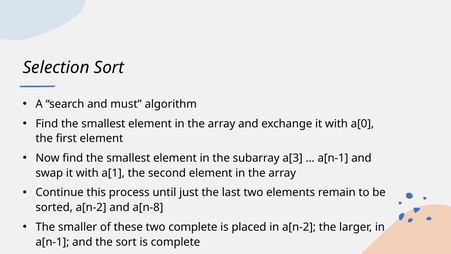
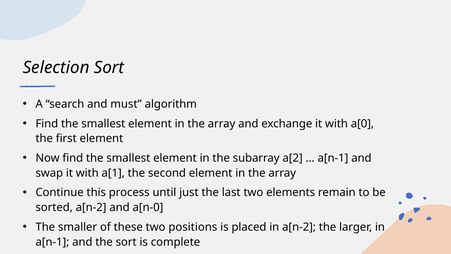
a[3: a[3 -> a[2
a[n-8: a[n-8 -> a[n-0
two complete: complete -> positions
